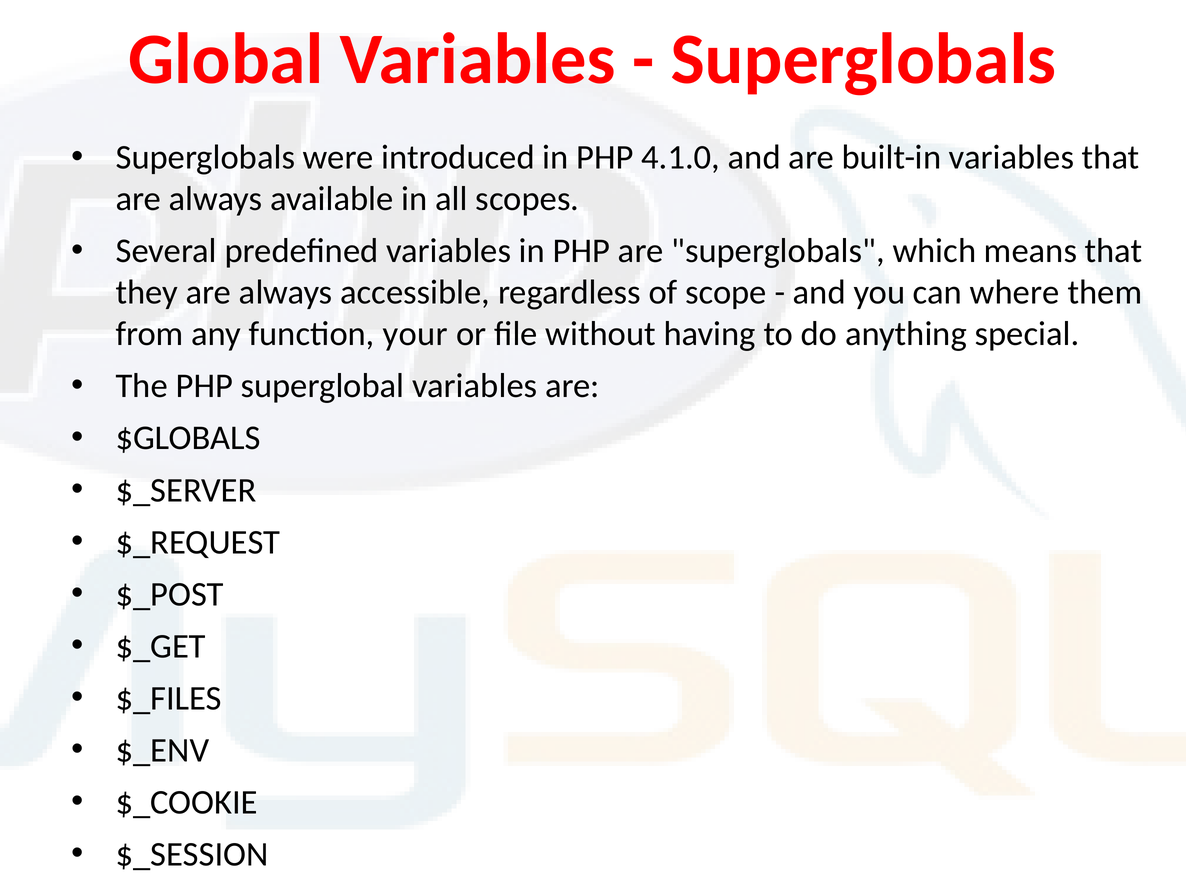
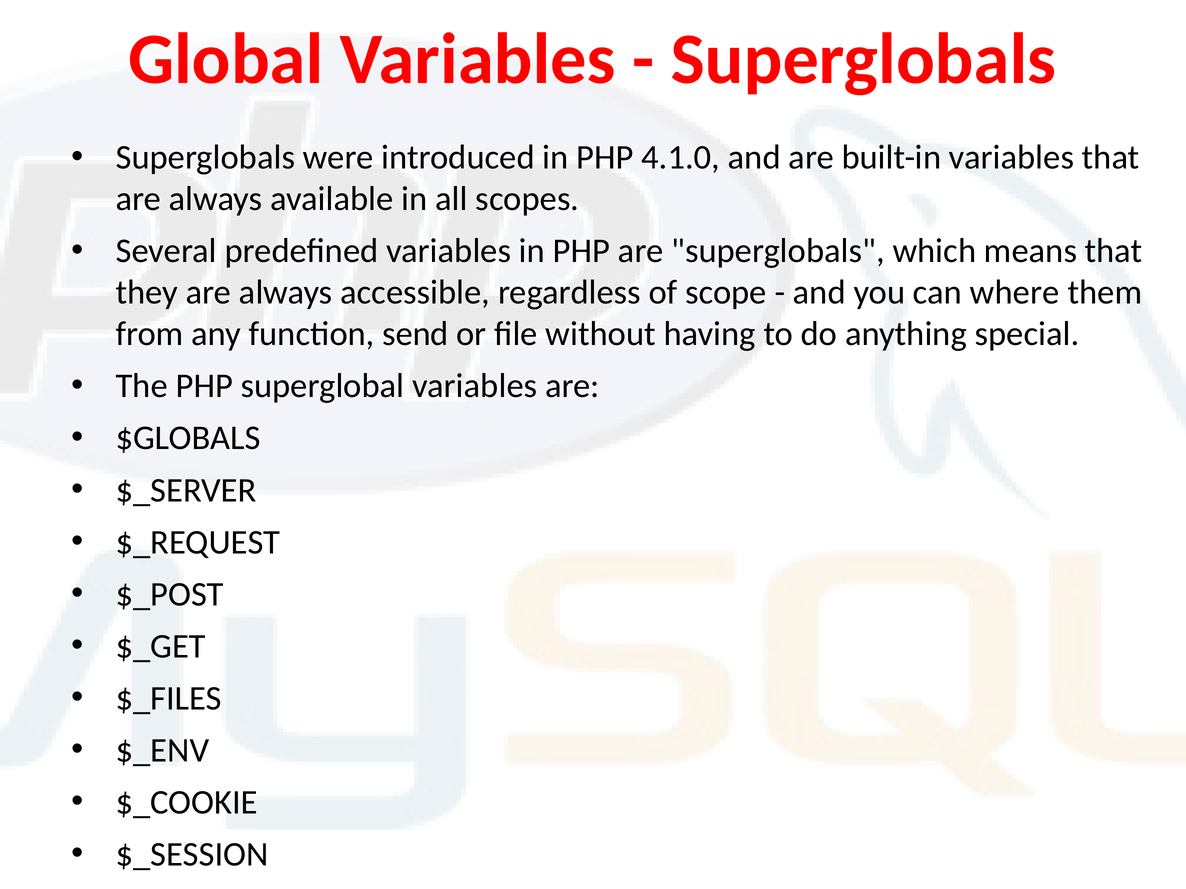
your: your -> send
